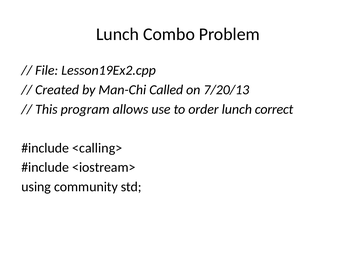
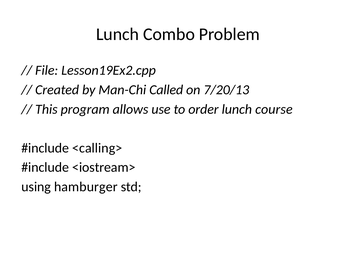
correct: correct -> course
community: community -> hamburger
